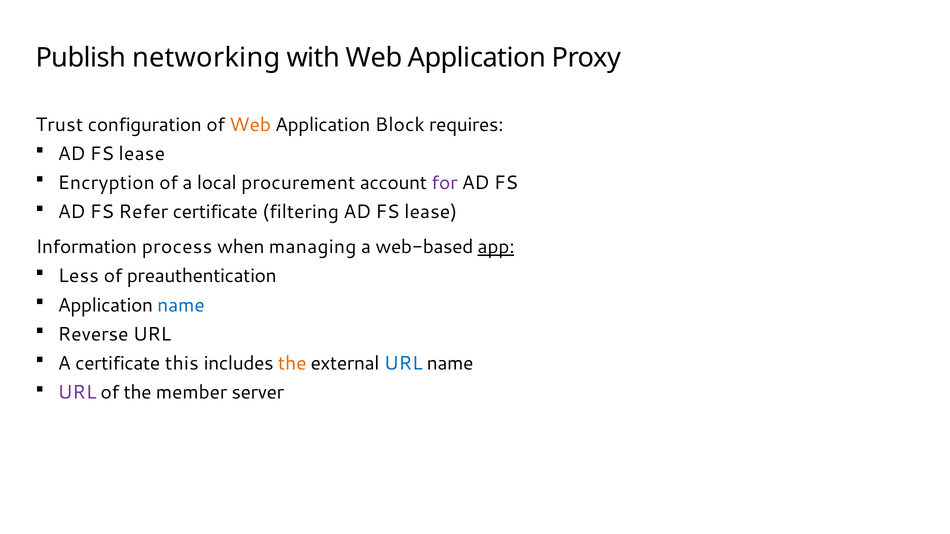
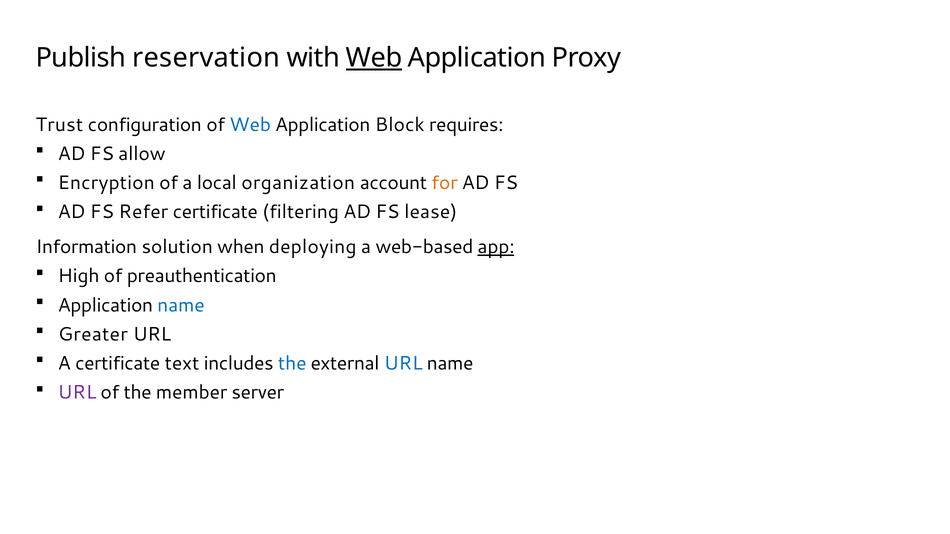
networking: networking -> reservation
Web at (374, 58) underline: none -> present
Web at (250, 125) colour: orange -> blue
lease at (142, 154): lease -> allow
procurement: procurement -> organization
for colour: purple -> orange
process: process -> solution
managing: managing -> deploying
Less: Less -> High
Reverse: Reverse -> Greater
this: this -> text
the at (292, 364) colour: orange -> blue
